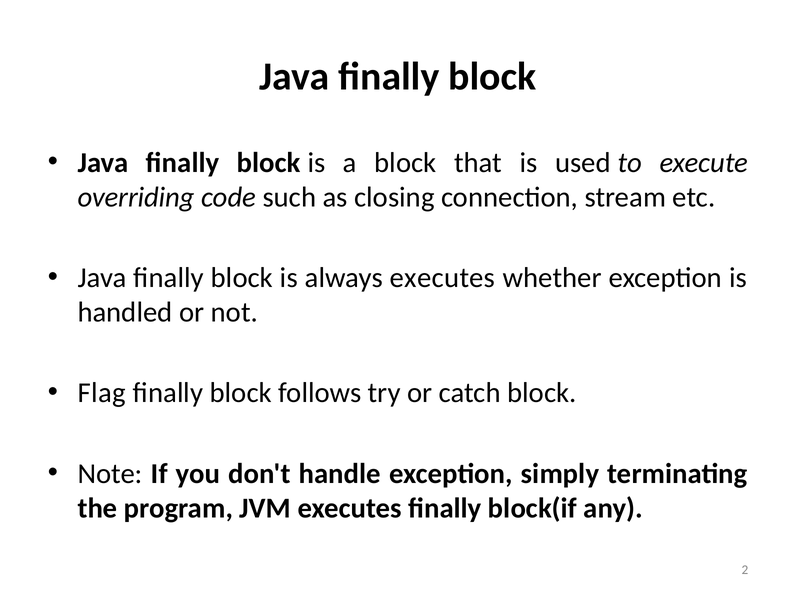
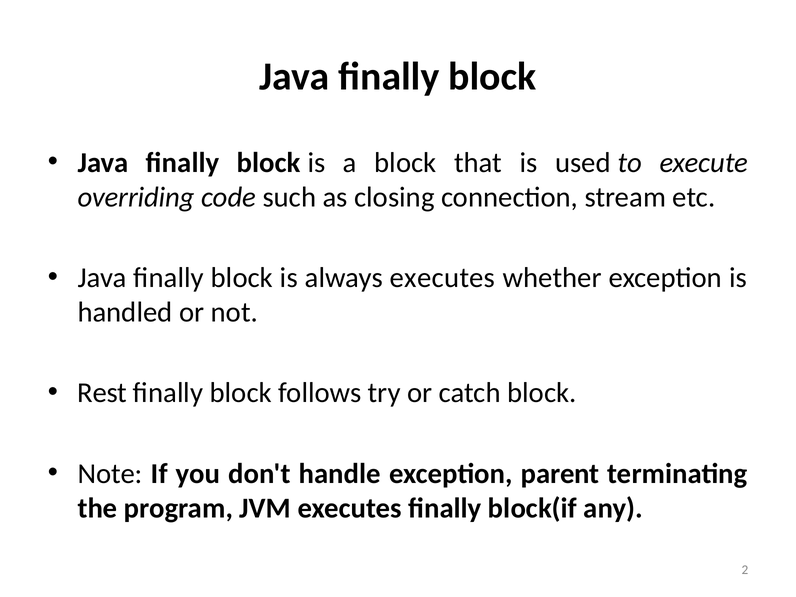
Flag: Flag -> Rest
simply: simply -> parent
